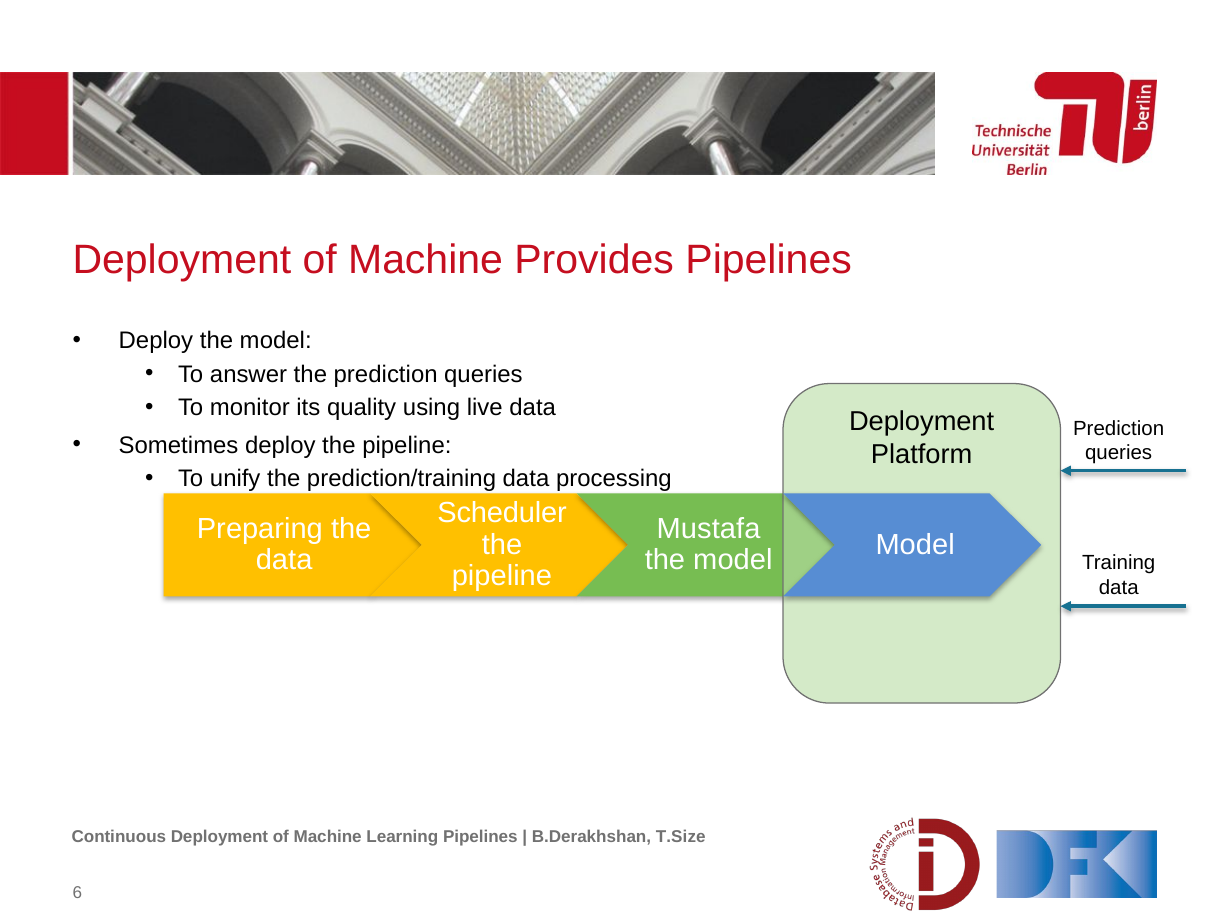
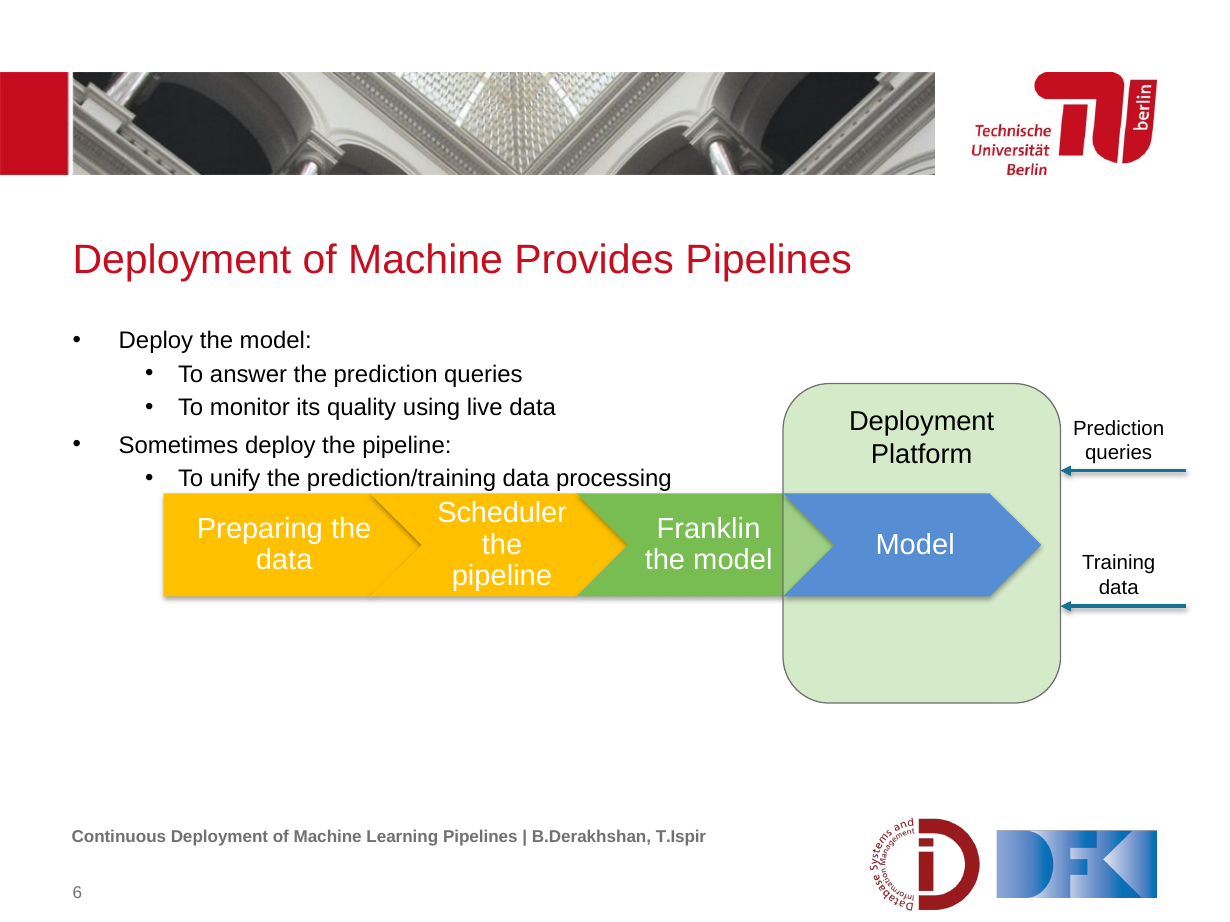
Mustafa: Mustafa -> Franklin
T.Size: T.Size -> T.Ispir
